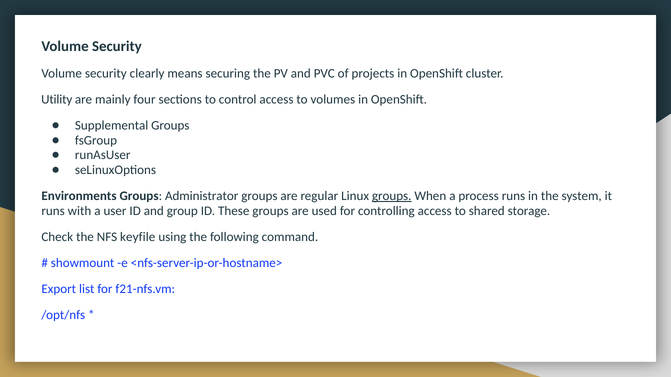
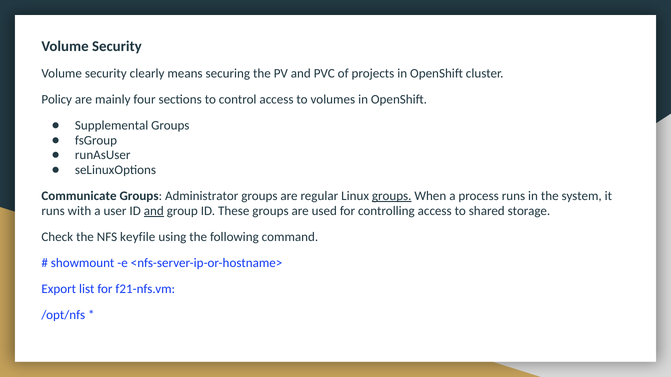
Utility: Utility -> Policy
Environments: Environments -> Communicate
and at (154, 211) underline: none -> present
